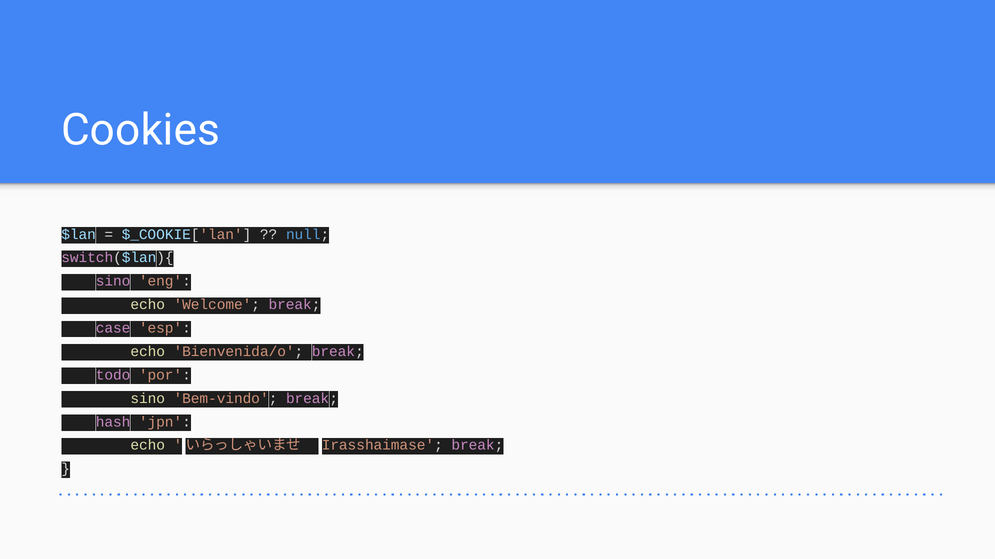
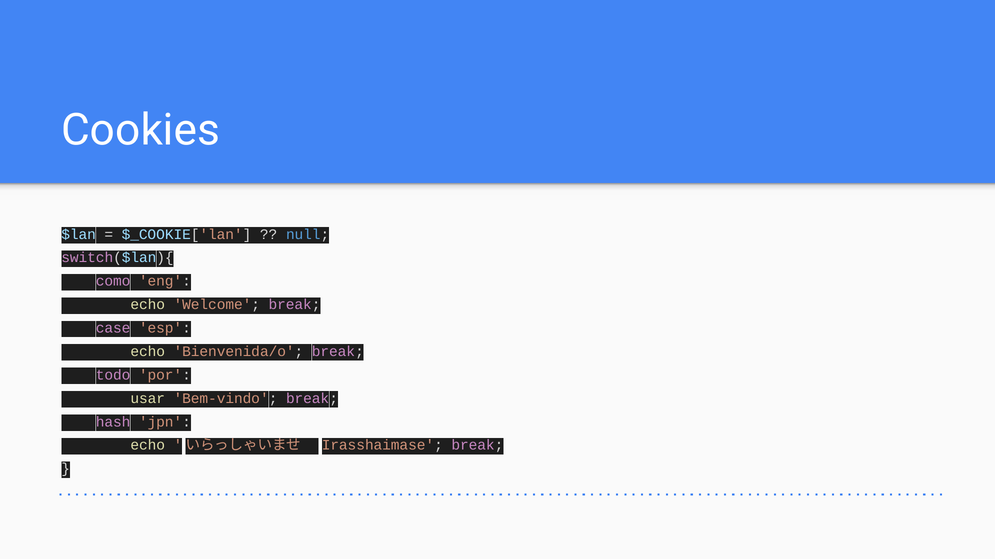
sino at (113, 281): sino -> como
sino at (148, 399): sino -> usar
